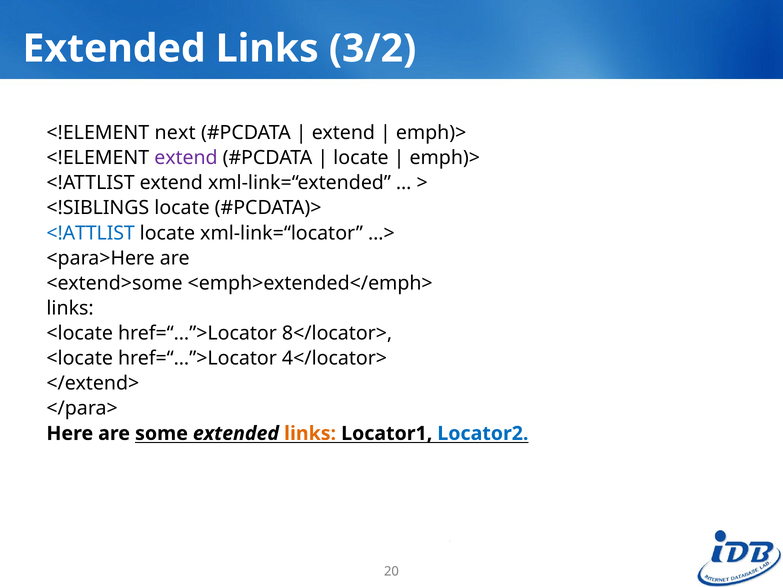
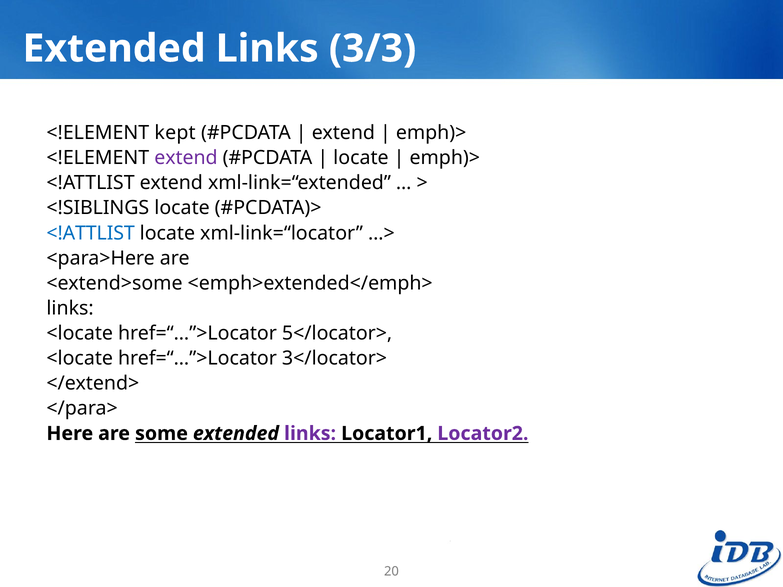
3/2: 3/2 -> 3/3
next: next -> kept
8</locator>: 8</locator> -> 5</locator>
4</locator>: 4</locator> -> 3</locator>
links at (310, 434) colour: orange -> purple
Locator2 colour: blue -> purple
